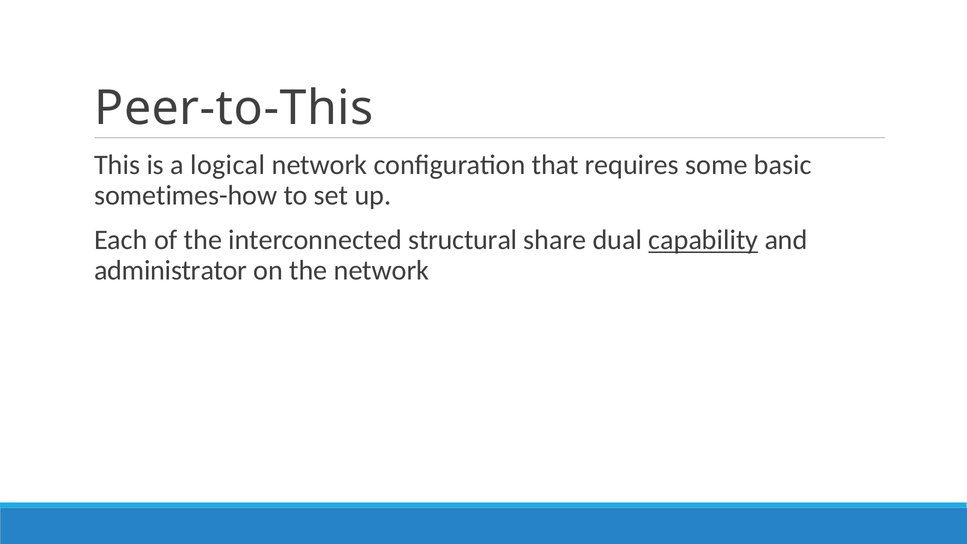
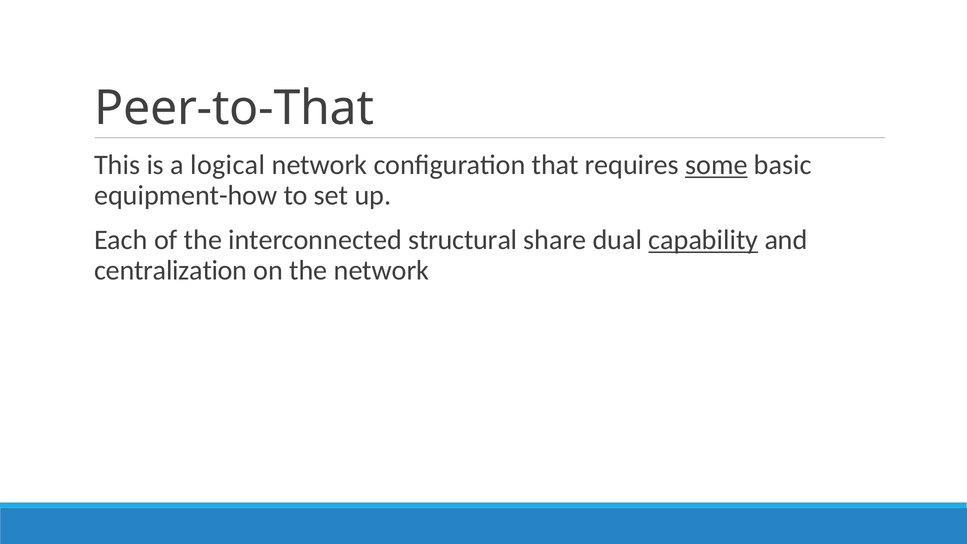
Peer-to-This: Peer-to-This -> Peer-to-That
some underline: none -> present
sometimes-how: sometimes-how -> equipment-how
administrator: administrator -> centralization
